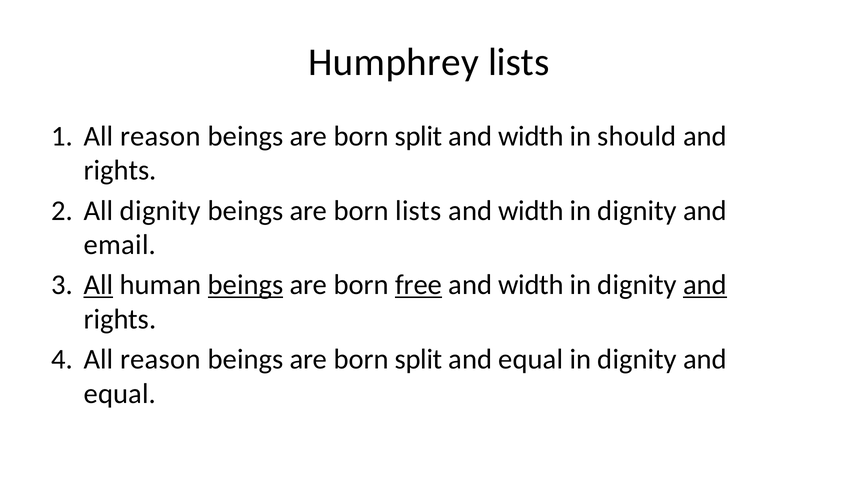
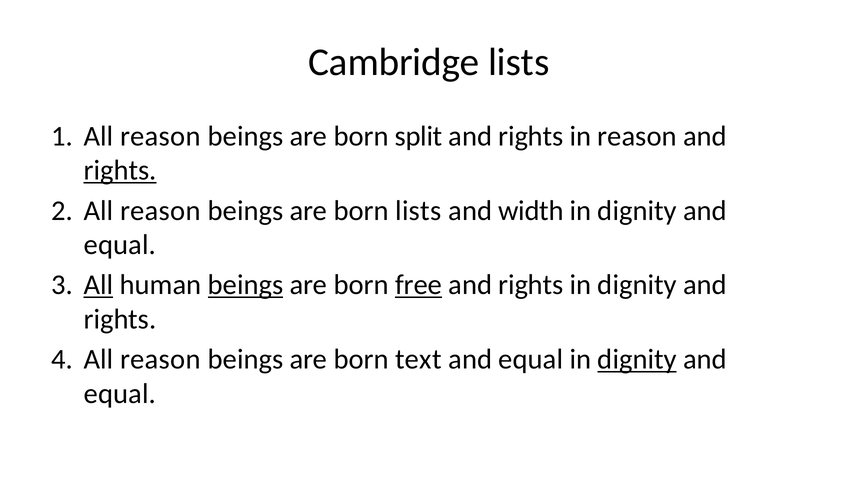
Humphrey: Humphrey -> Cambridge
width at (531, 136): width -> rights
in should: should -> reason
rights at (120, 170) underline: none -> present
dignity at (160, 210): dignity -> reason
email at (120, 245): email -> equal
width at (531, 285): width -> rights
and at (705, 285) underline: present -> none
split at (419, 359): split -> text
dignity at (637, 359) underline: none -> present
